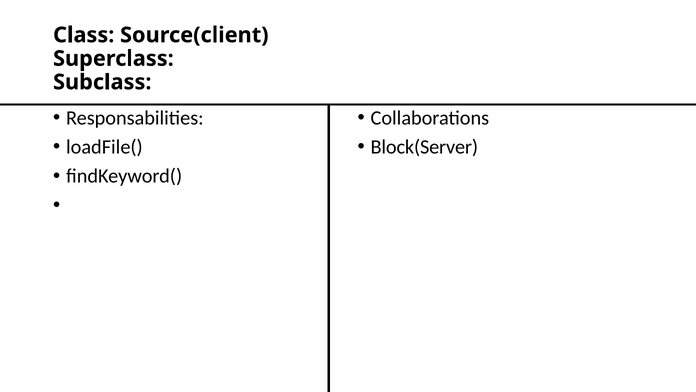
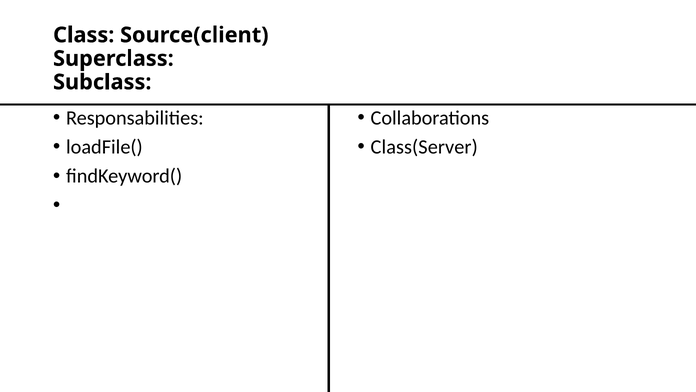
Block(Server: Block(Server -> Class(Server
